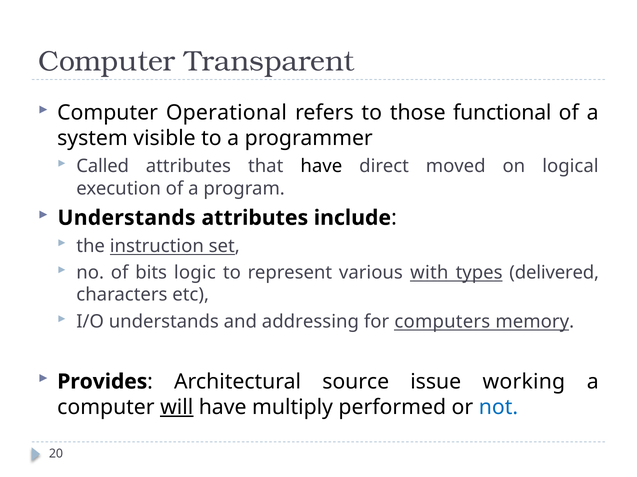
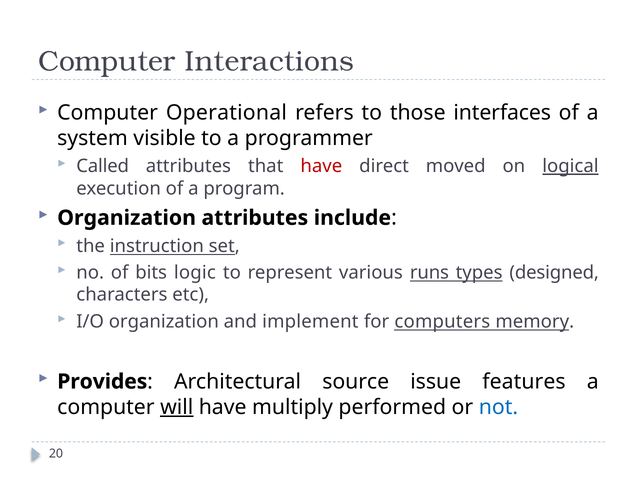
Transparent: Transparent -> Interactions
functional: functional -> interfaces
have at (321, 167) colour: black -> red
logical underline: none -> present
Understands at (127, 218): Understands -> Organization
with: with -> runs
delivered: delivered -> designed
I/O understands: understands -> organization
addressing: addressing -> implement
working: working -> features
